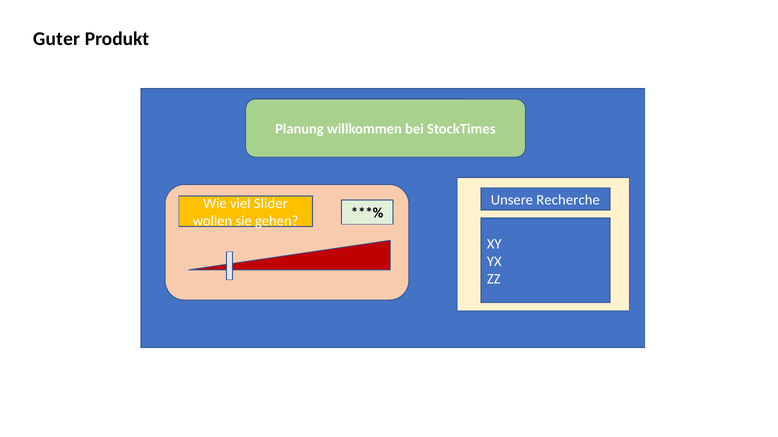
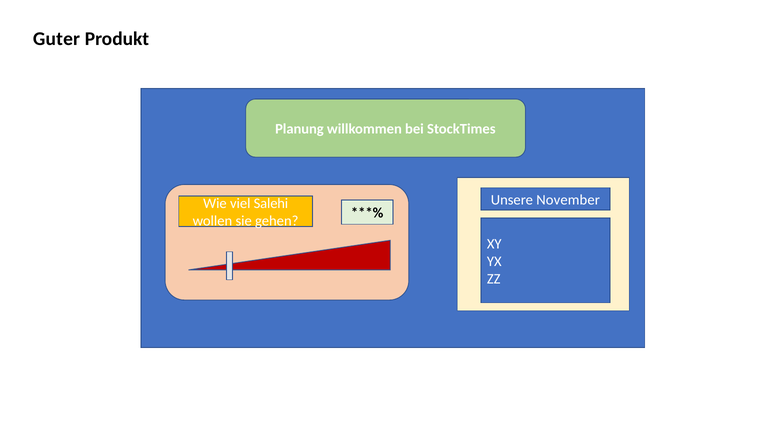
Recherche: Recherche -> November
Slider: Slider -> Salehi
